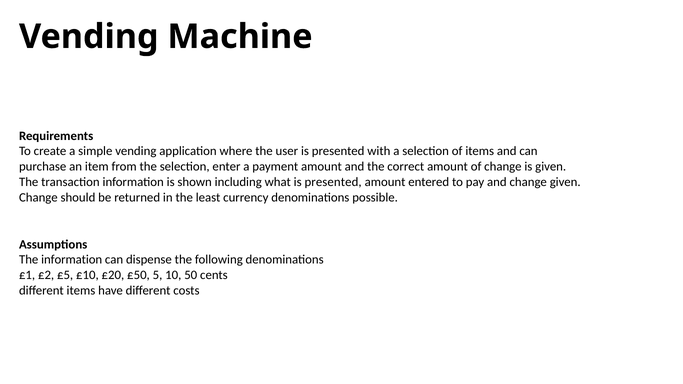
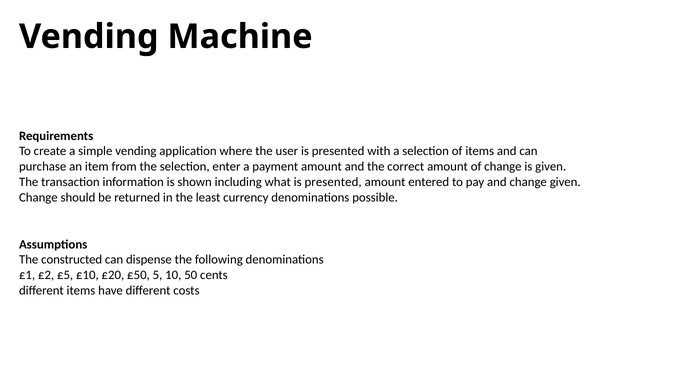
The information: information -> constructed
